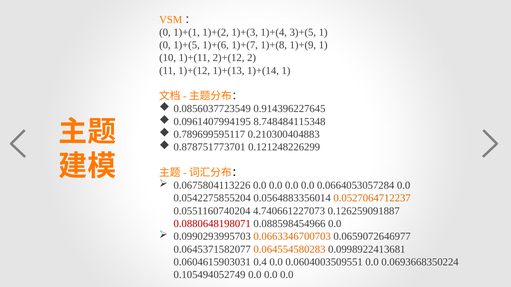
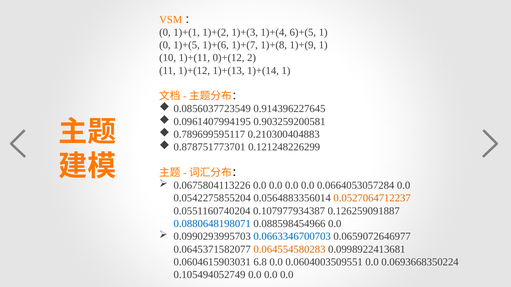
3)+(5: 3)+(5 -> 6)+(5
2)+(12: 2)+(12 -> 0)+(12
8.748484115348: 8.748484115348 -> 0.903259200581
4.740661227073: 4.740661227073 -> 0.107977934387
0.0880648198071 colour: red -> blue
0.0663346700703 colour: orange -> blue
0.4: 0.4 -> 6.8
